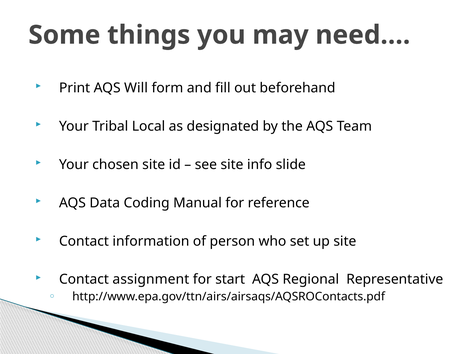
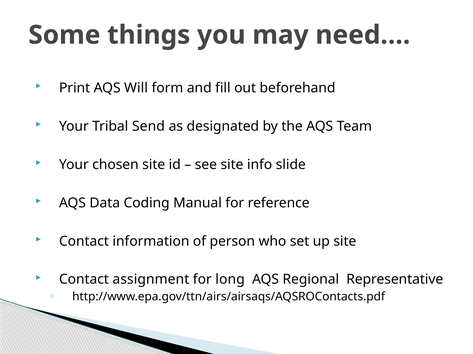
Local: Local -> Send
start: start -> long
